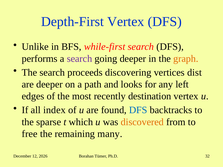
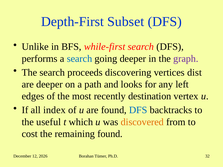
Depth-First Vertex: Vertex -> Subset
search at (80, 59) colour: purple -> blue
graph colour: orange -> purple
sparse: sparse -> useful
free: free -> cost
remaining many: many -> found
